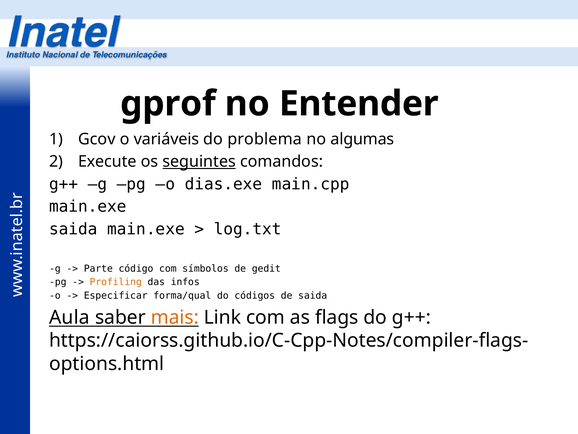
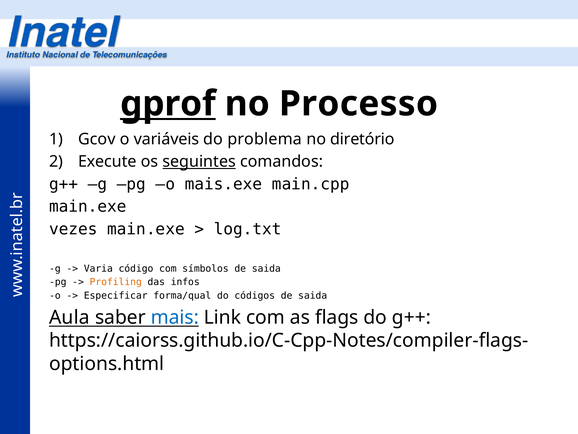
gprof underline: none -> present
Entender: Entender -> Processo
algumas: algumas -> diretório
dias.exe: dias.exe -> mais.exe
saida at (73, 229): saida -> vezes
Parte: Parte -> Varia
símbolos de gedit: gedit -> saida
mais colour: orange -> blue
